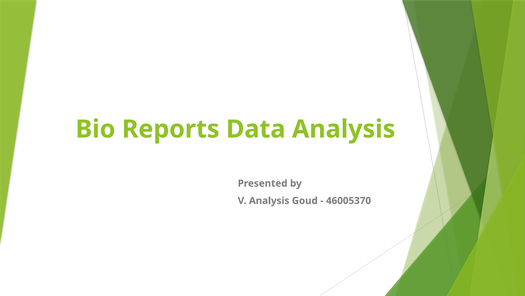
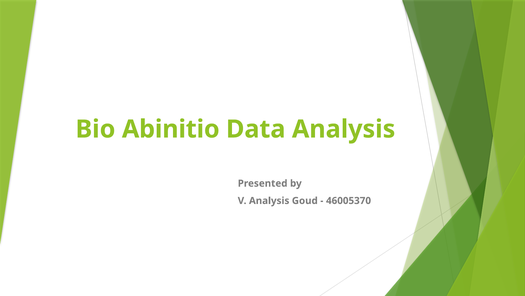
Reports: Reports -> Abinitio
